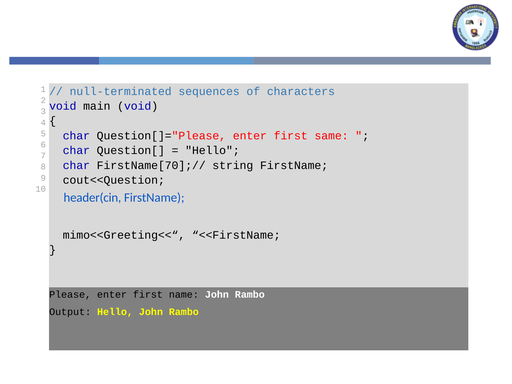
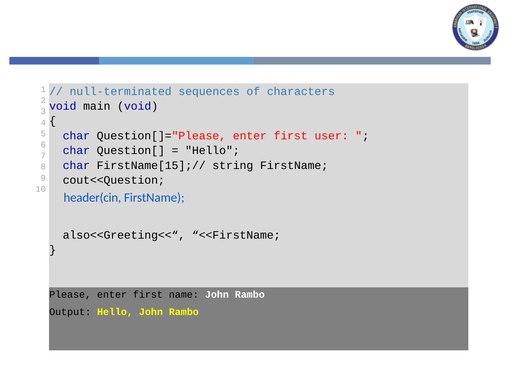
same: same -> user
FirstName[70];//: FirstName[70];// -> FirstName[15];//
mimo<<Greeting<<“: mimo<<Greeting<<“ -> also<<Greeting<<“
